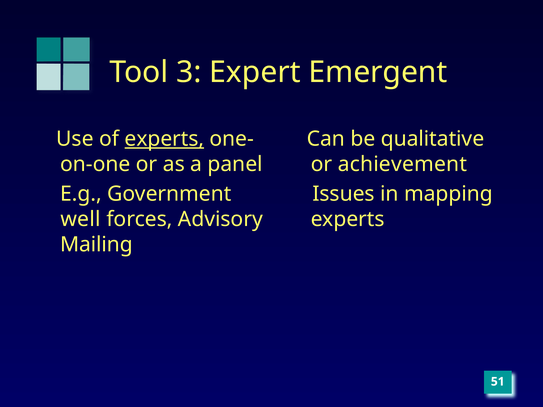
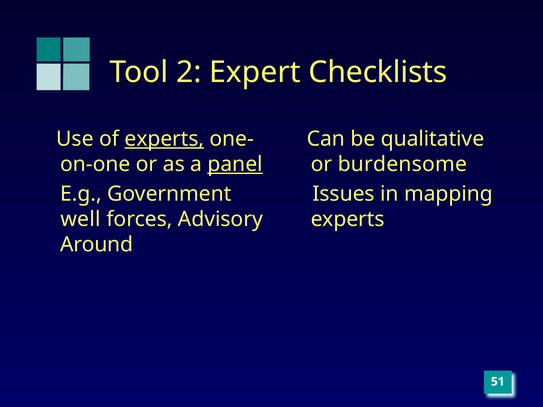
3: 3 -> 2
Emergent: Emergent -> Checklists
panel underline: none -> present
achievement: achievement -> burdensome
Mailing: Mailing -> Around
